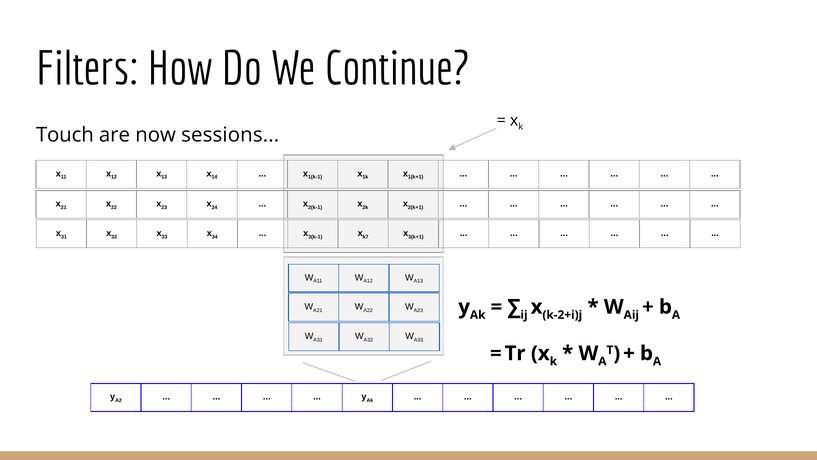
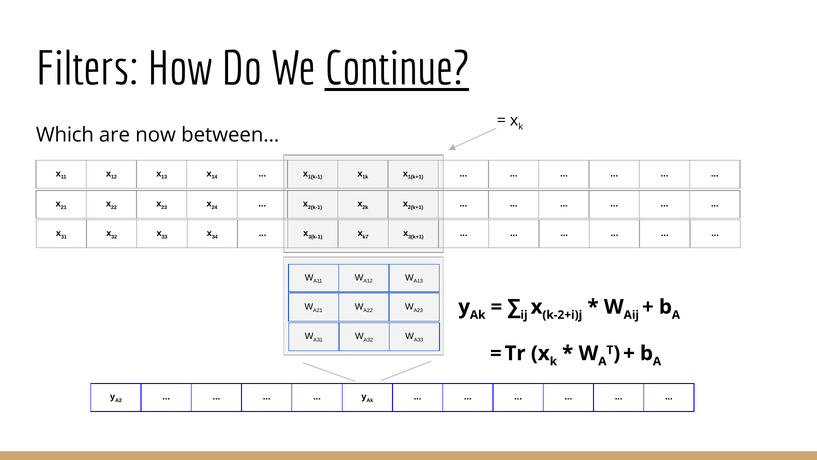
Continue underline: none -> present
Touch: Touch -> Which
sessions: sessions -> between
